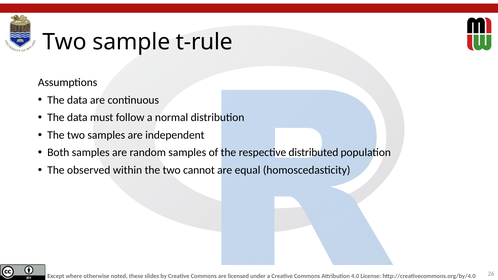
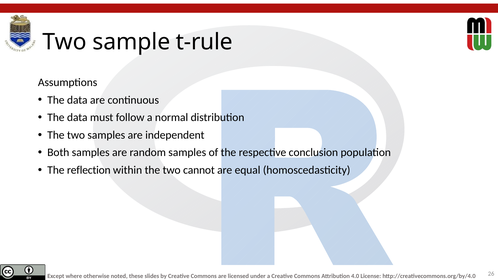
distributed: distributed -> conclusion
observed: observed -> reflection
